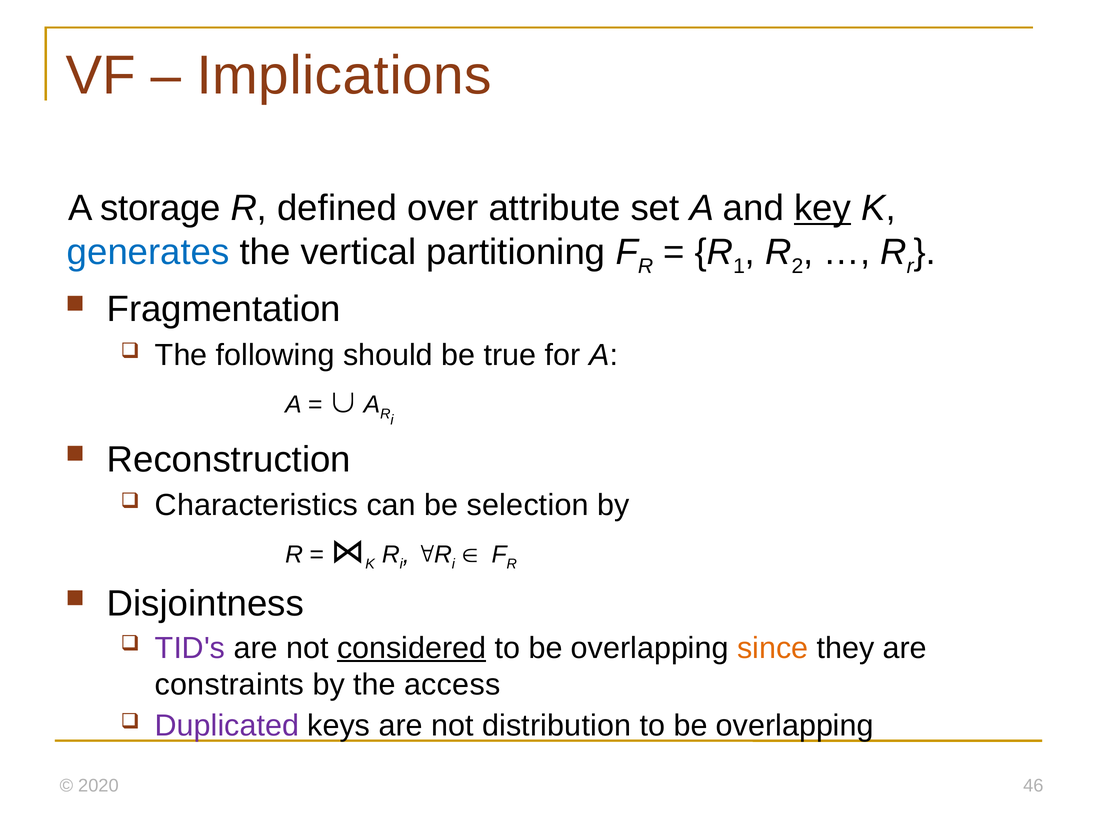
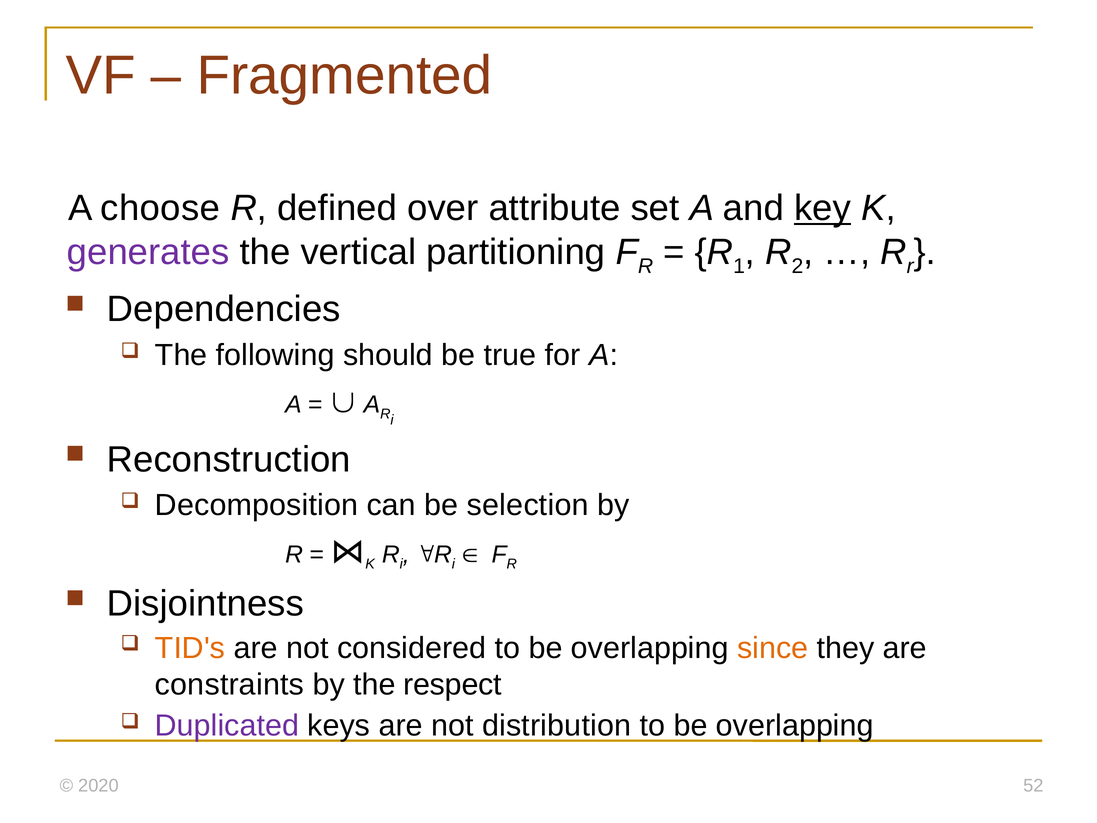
Implications: Implications -> Fragmented
storage: storage -> choose
generates colour: blue -> purple
Fragmentation: Fragmentation -> Dependencies
Characteristics: Characteristics -> Decomposition
TID's colour: purple -> orange
considered underline: present -> none
access: access -> respect
46: 46 -> 52
